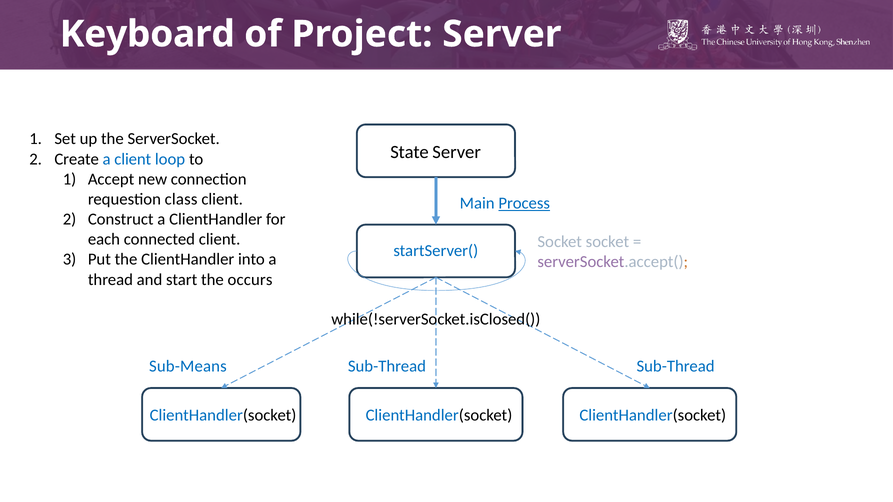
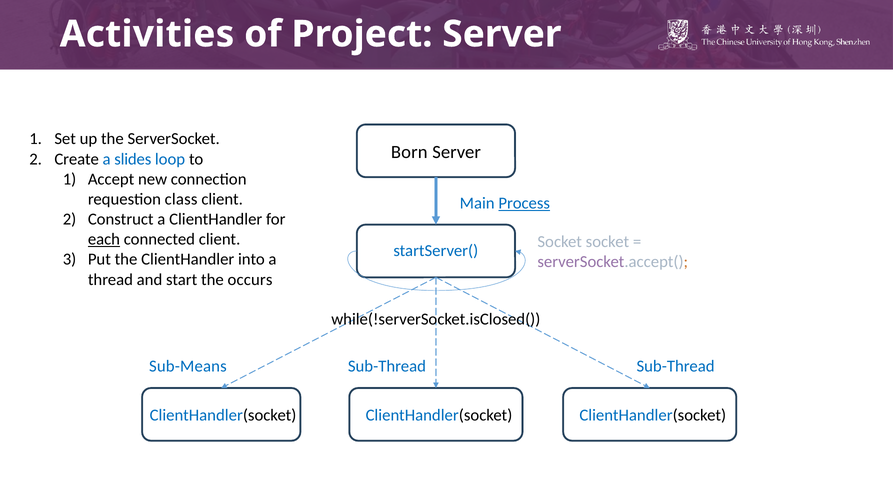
Keyboard: Keyboard -> Activities
State: State -> Born
a client: client -> slides
each underline: none -> present
